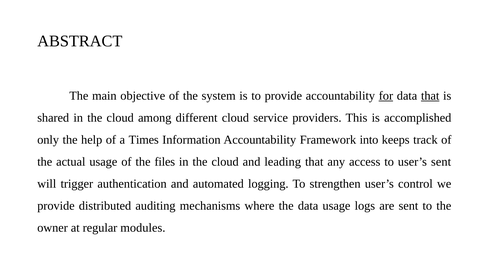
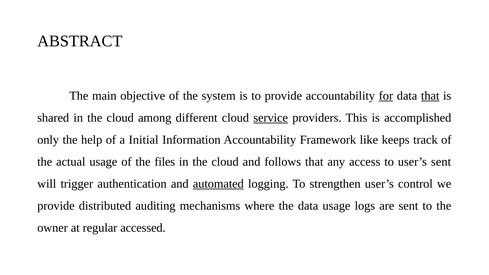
service underline: none -> present
Times: Times -> Initial
into: into -> like
leading: leading -> follows
automated underline: none -> present
modules: modules -> accessed
